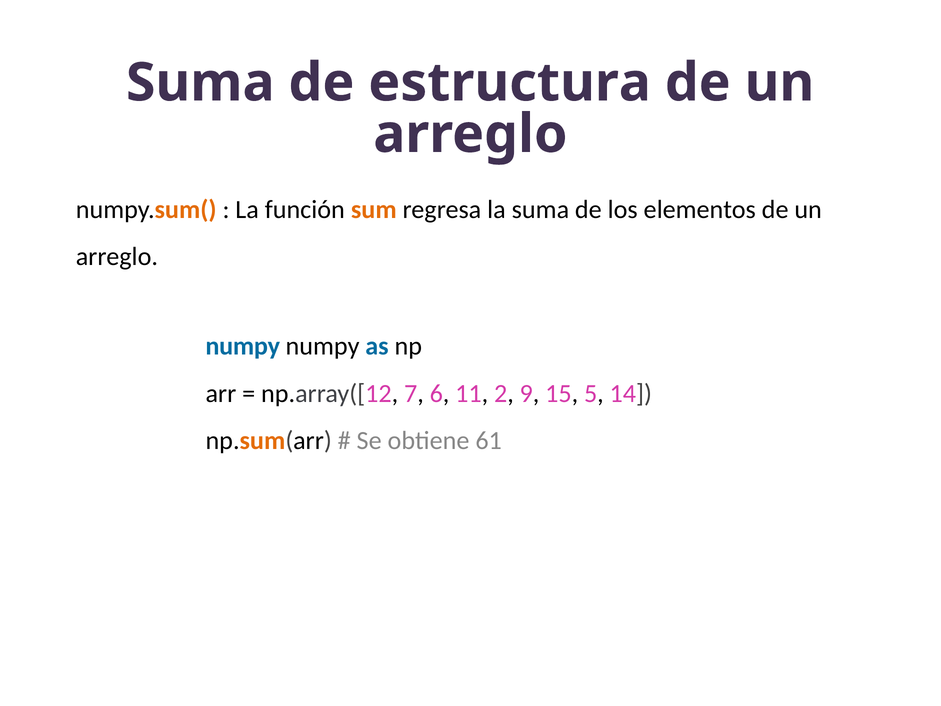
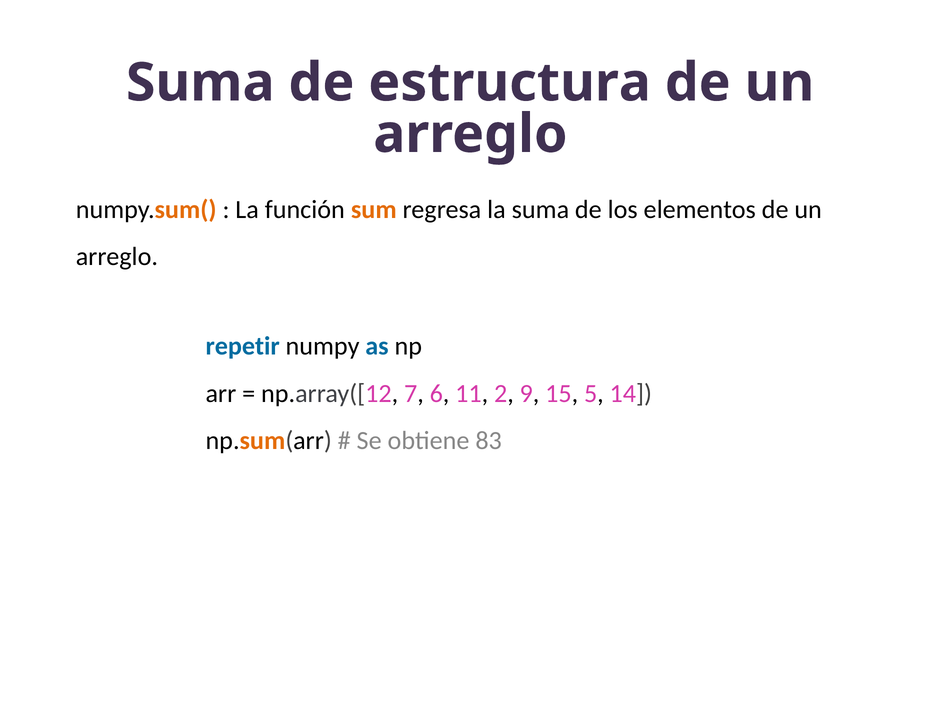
numpy at (243, 346): numpy -> repetir
61: 61 -> 83
